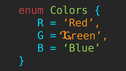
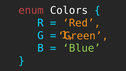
Colors colour: light green -> white
